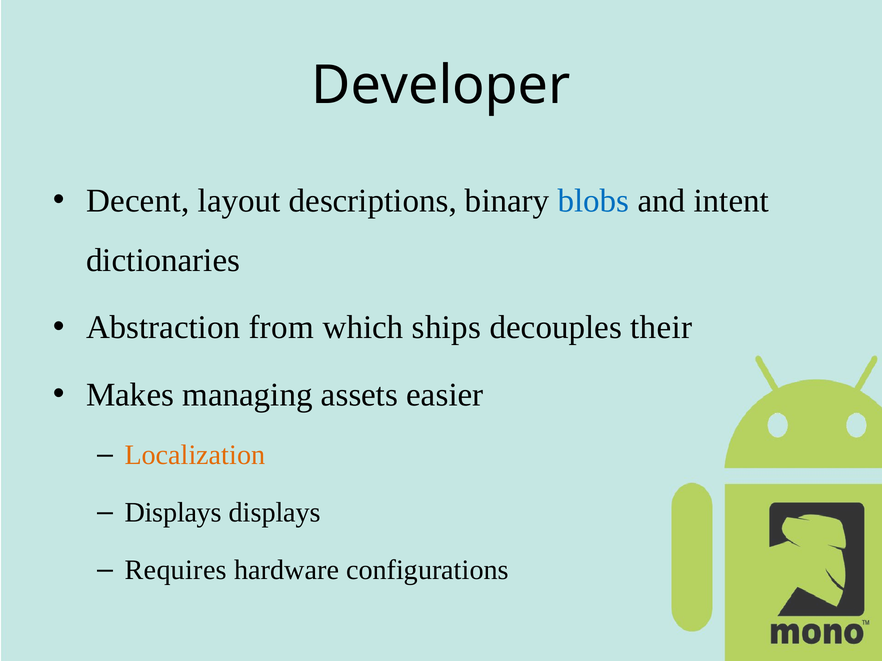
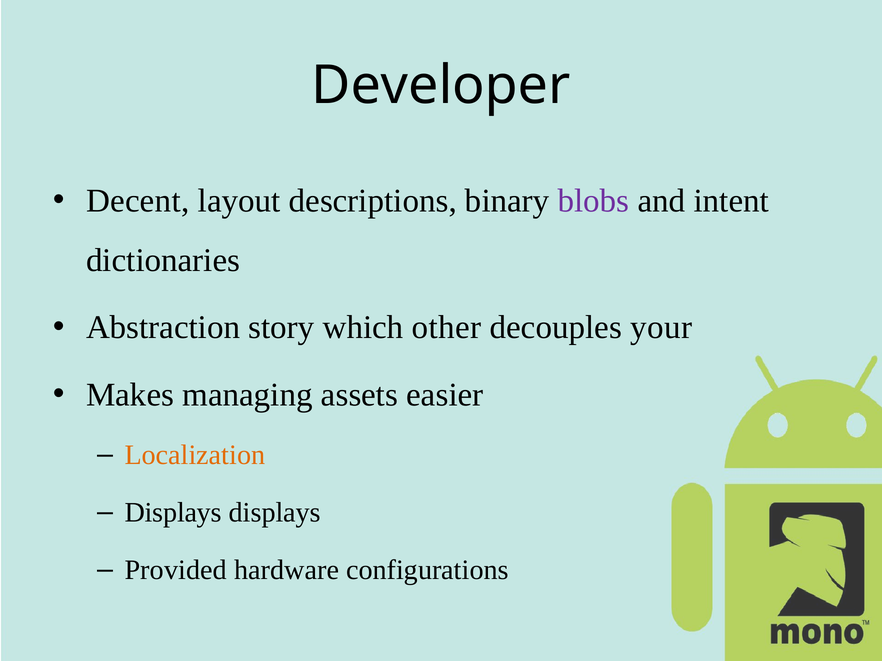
blobs colour: blue -> purple
from: from -> story
ships: ships -> other
their: their -> your
Requires: Requires -> Provided
